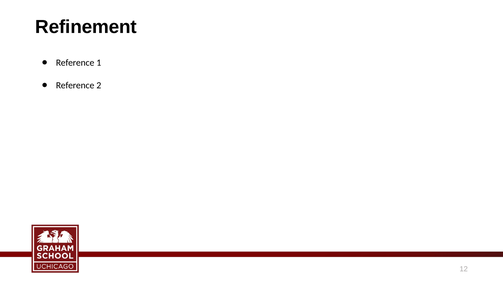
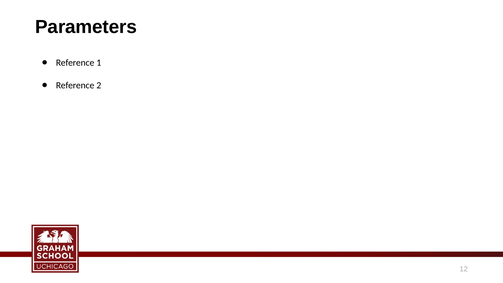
Refinement: Refinement -> Parameters
